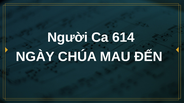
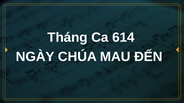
Người: Người -> Tháng
